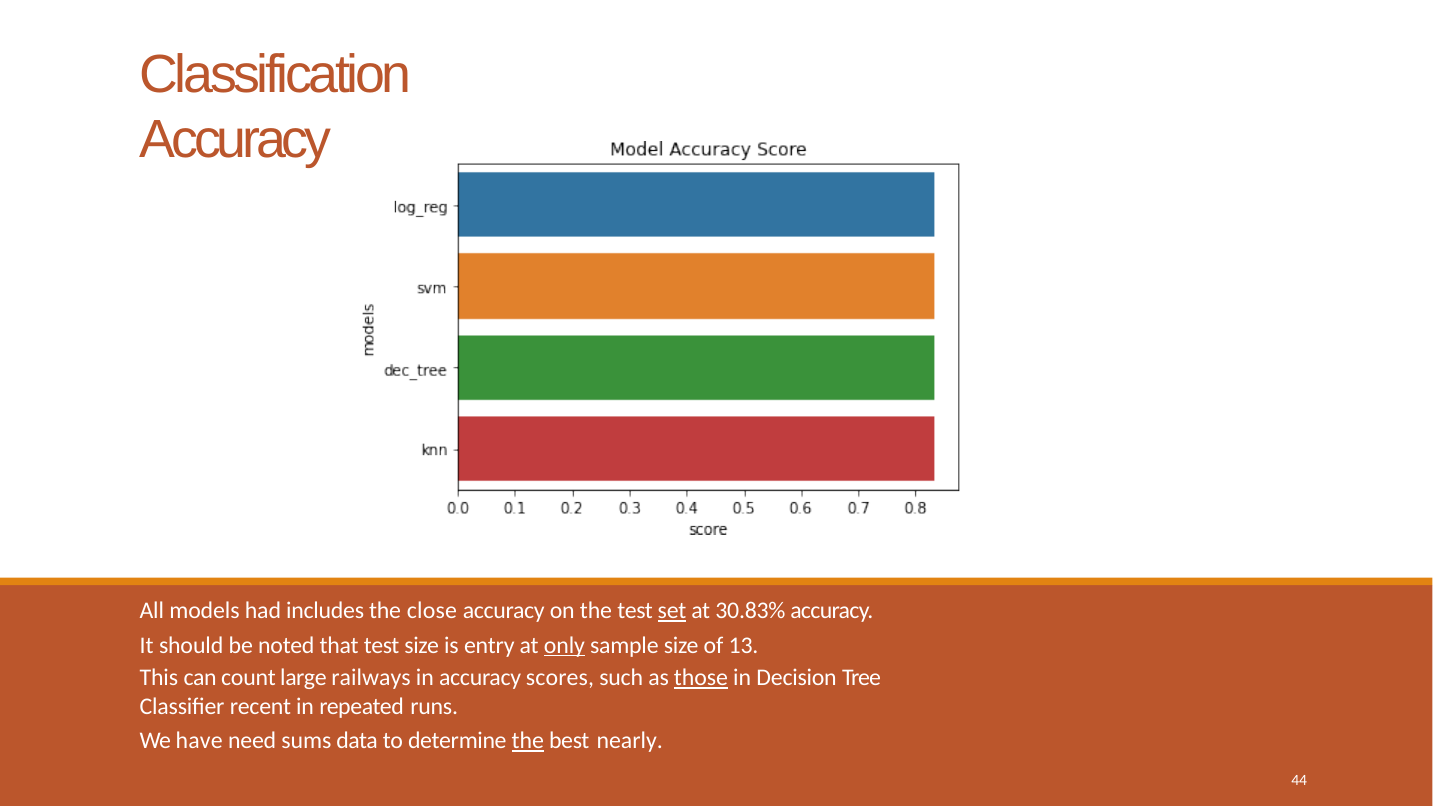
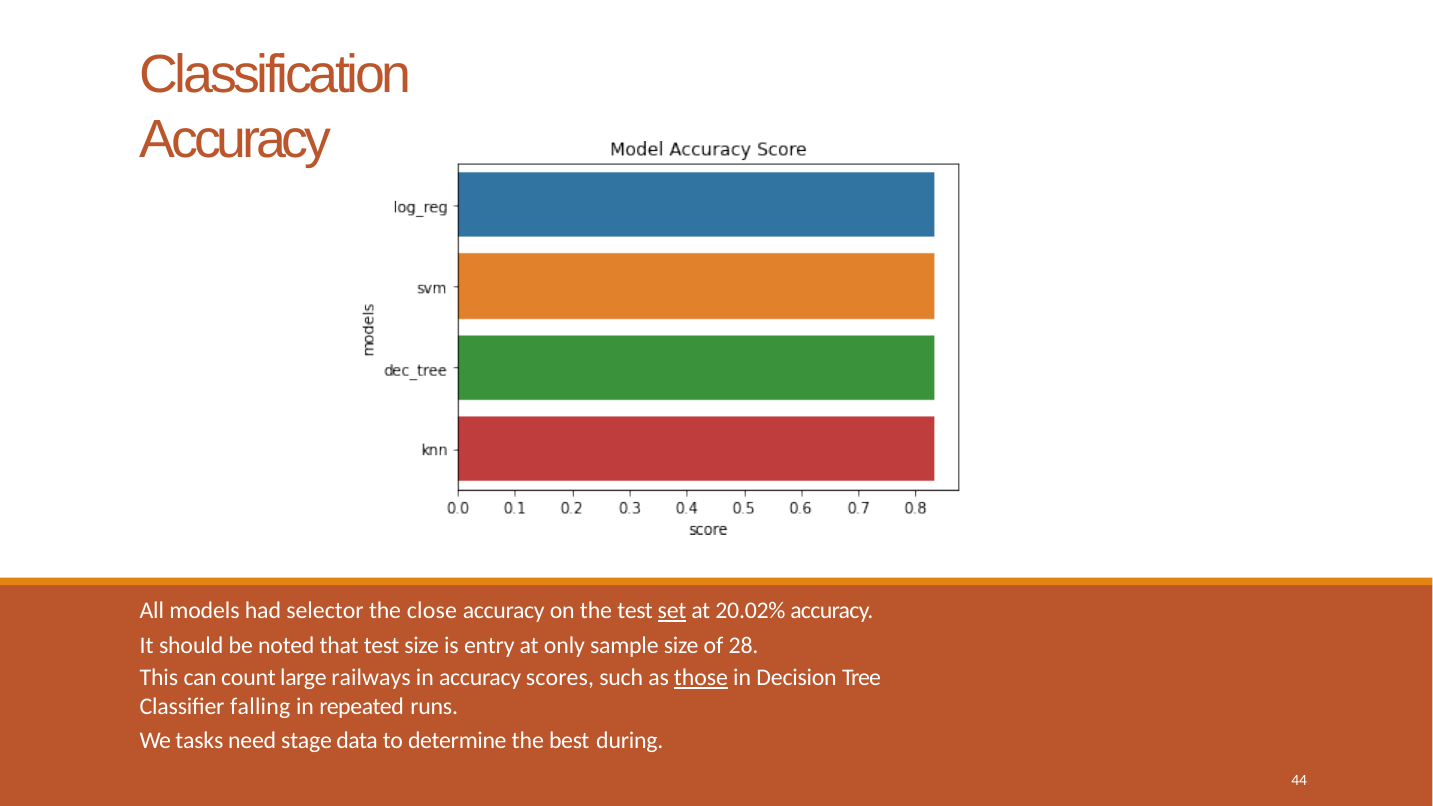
includes: includes -> selector
30.83%: 30.83% -> 20.02%
only underline: present -> none
13: 13 -> 28
recent: recent -> falling
have: have -> tasks
sums: sums -> stage
the at (528, 741) underline: present -> none
nearly: nearly -> during
